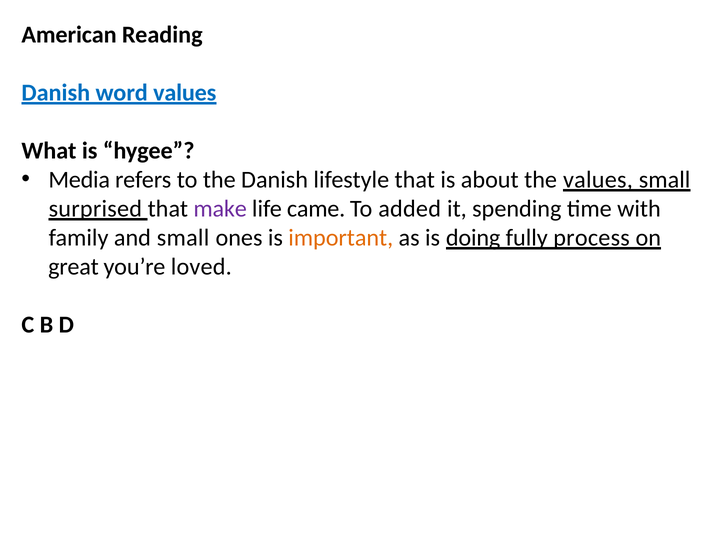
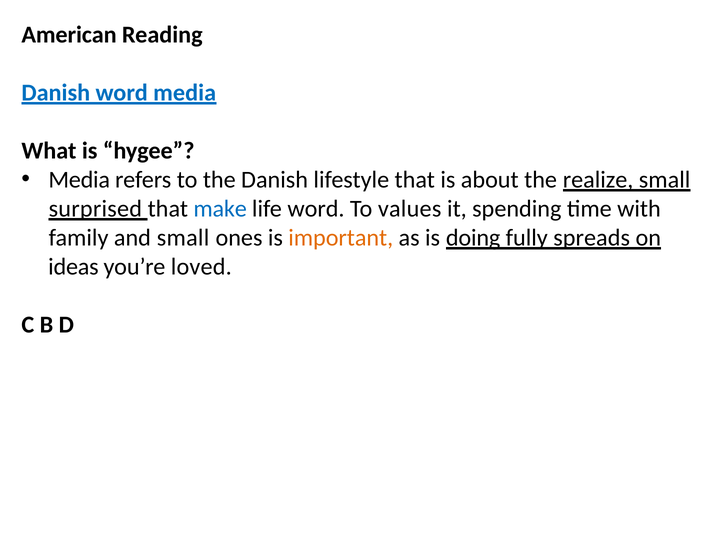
word values: values -> media
the values: values -> realize
make colour: purple -> blue
life came: came -> word
added: added -> values
process: process -> spreads
great: great -> ideas
